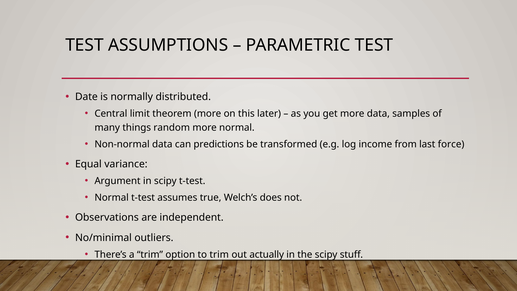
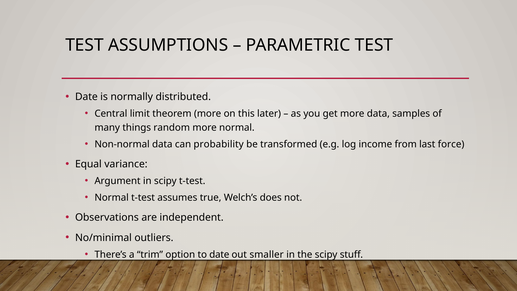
predictions: predictions -> probability
to trim: trim -> date
actually: actually -> smaller
